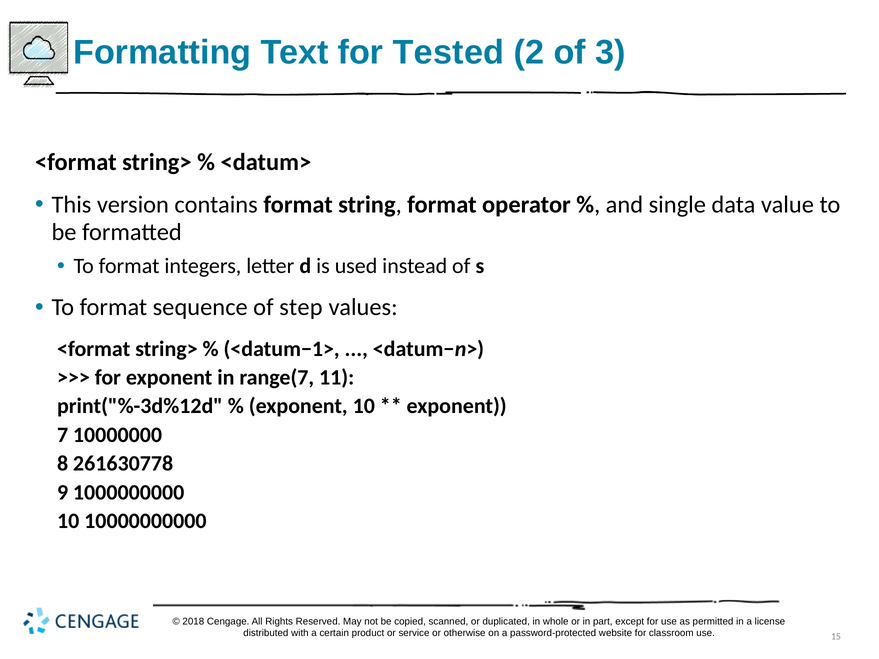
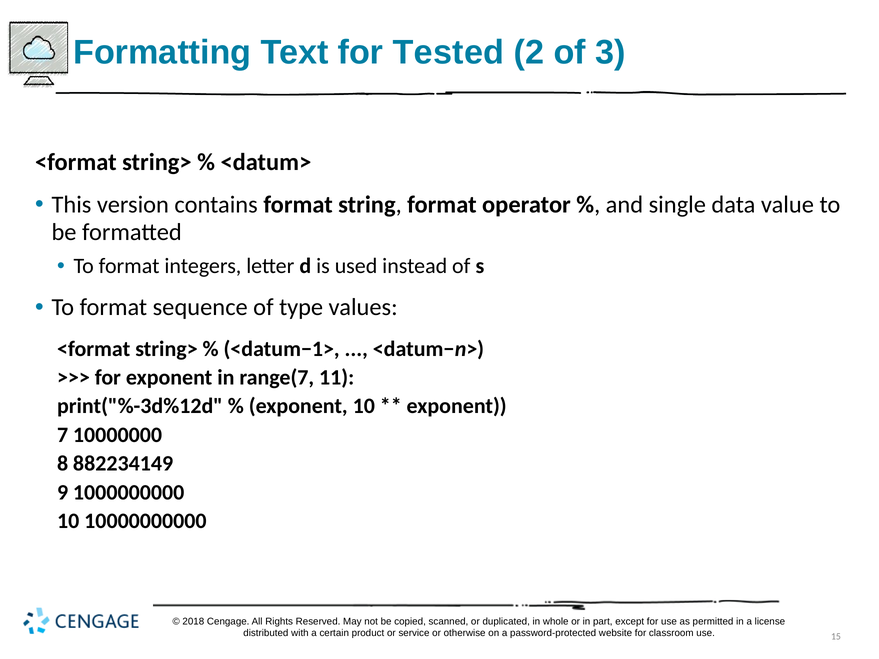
step: step -> type
261630778: 261630778 -> 882234149
